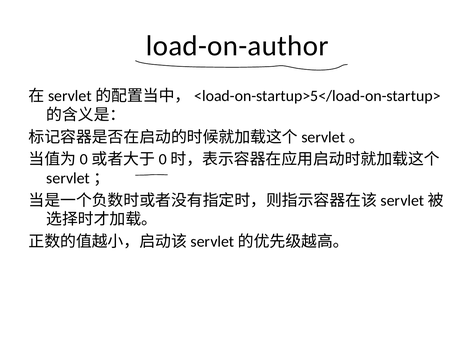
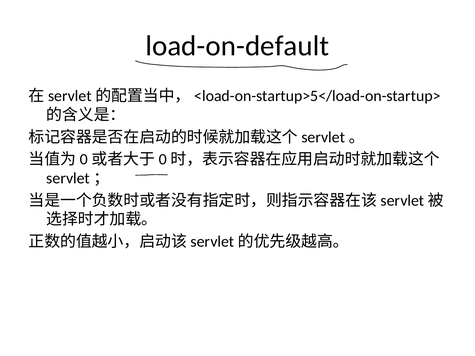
load-on-author: load-on-author -> load-on-default
